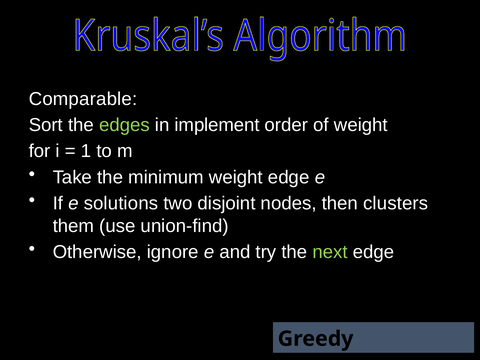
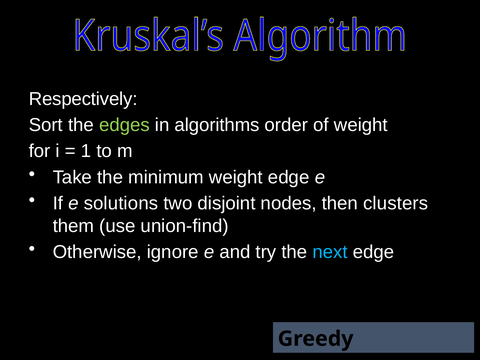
Comparable: Comparable -> Respectively
in implement: implement -> algorithms
next colour: light green -> light blue
